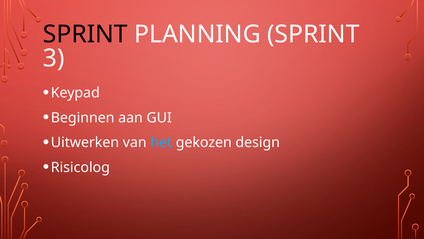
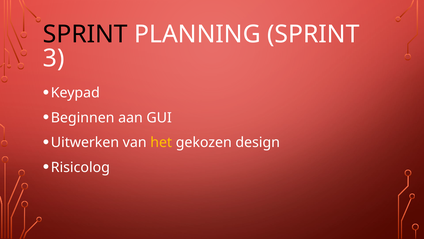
het colour: light blue -> yellow
